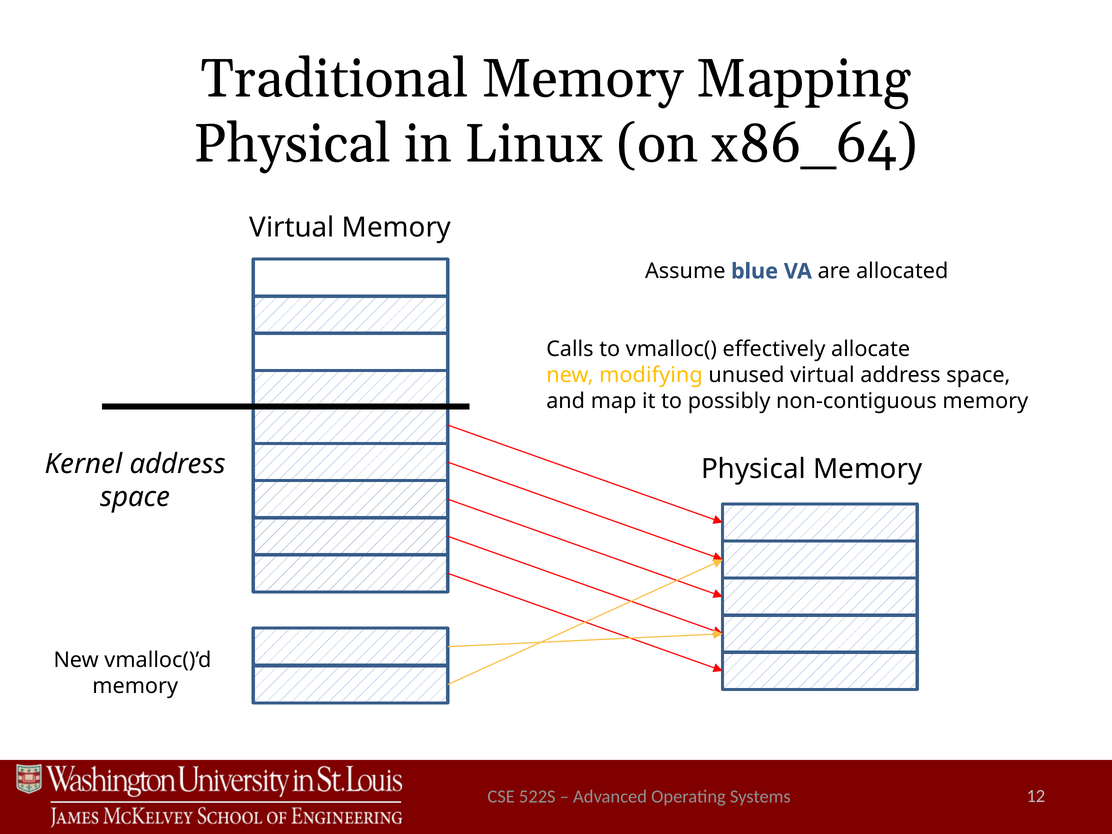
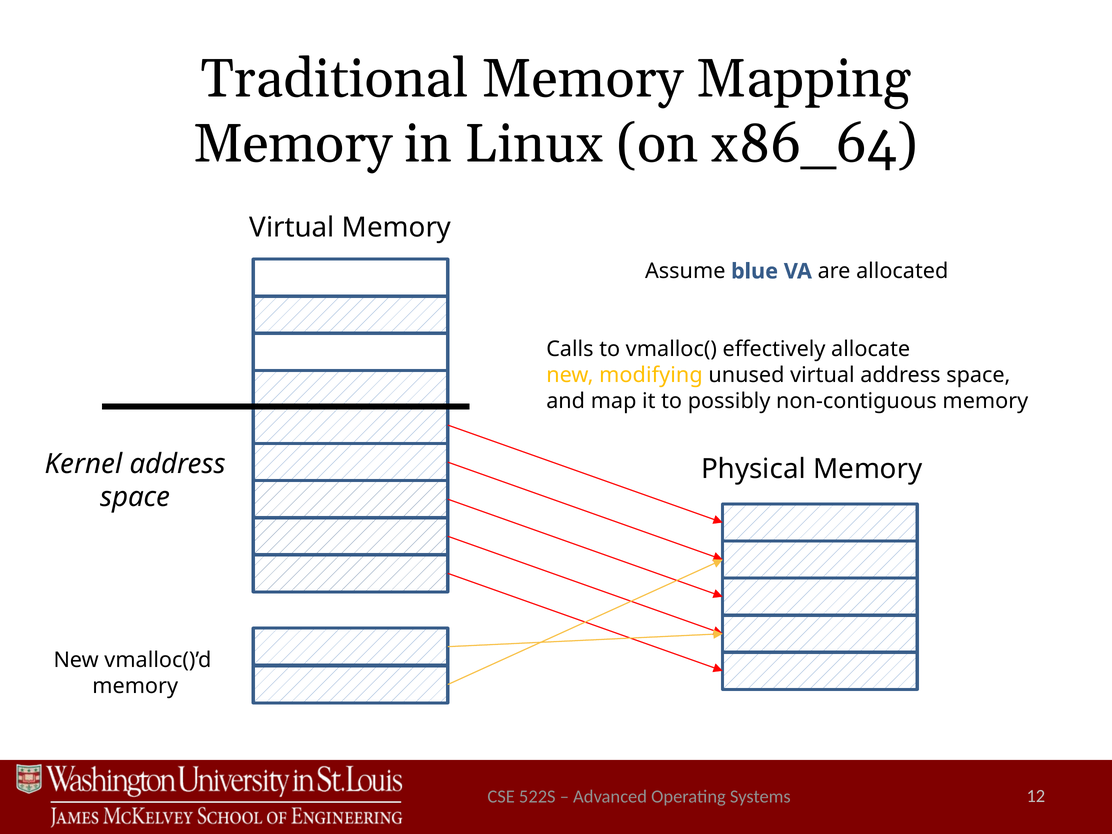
Physical at (292, 144): Physical -> Memory
